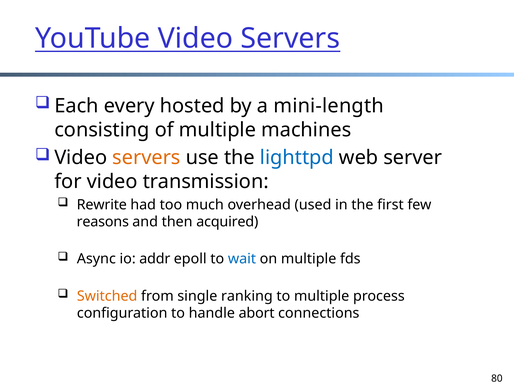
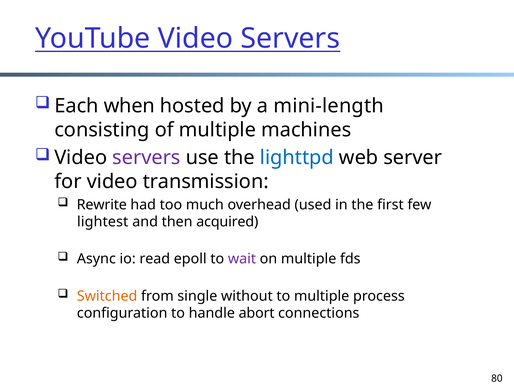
every: every -> when
servers at (146, 158) colour: orange -> purple
reasons: reasons -> lightest
addr: addr -> read
wait colour: blue -> purple
ranking: ranking -> without
